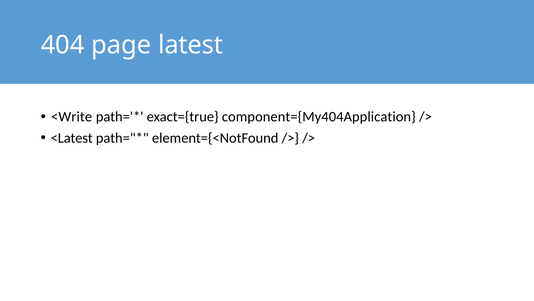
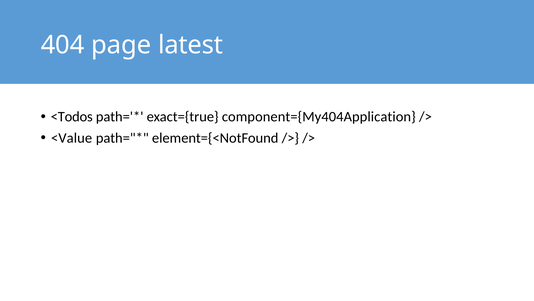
<Write: <Write -> <Todos
<Latest: <Latest -> <Value
